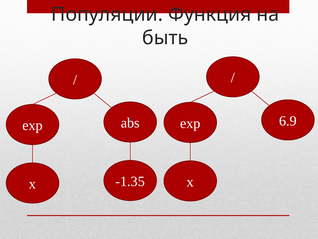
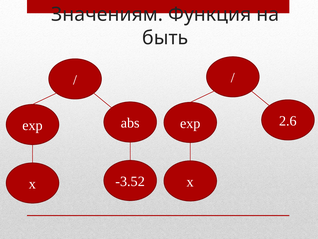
Популяции: Популяции -> Значениям
6.9: 6.9 -> 2.6
-1.35: -1.35 -> -3.52
